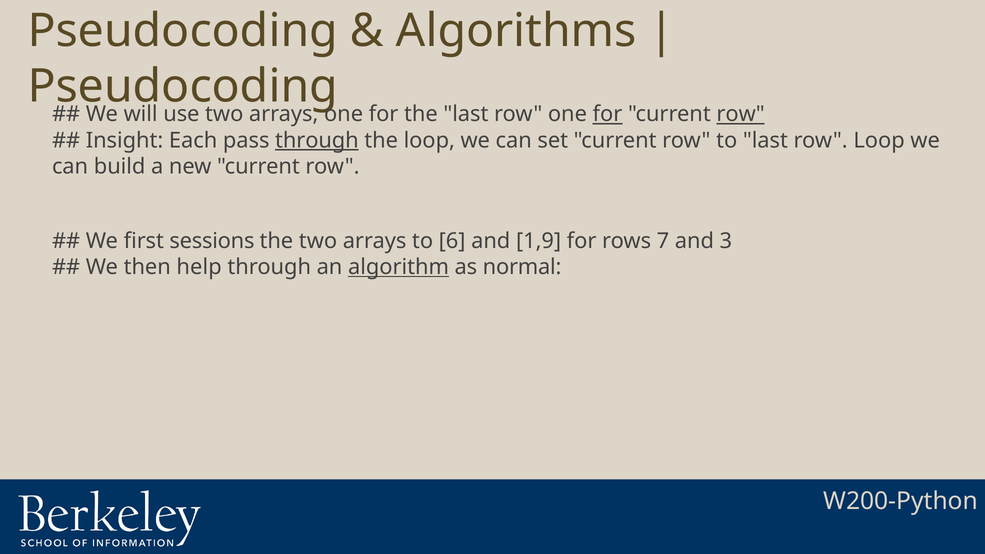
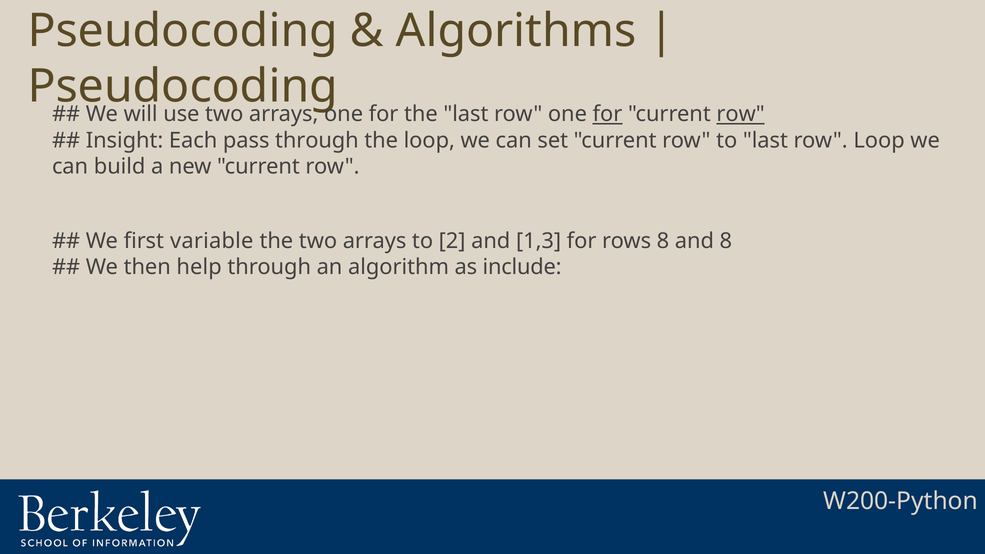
through at (317, 140) underline: present -> none
sessions: sessions -> variable
6: 6 -> 2
1,9: 1,9 -> 1,3
rows 7: 7 -> 8
and 3: 3 -> 8
algorithm underline: present -> none
normal: normal -> include
